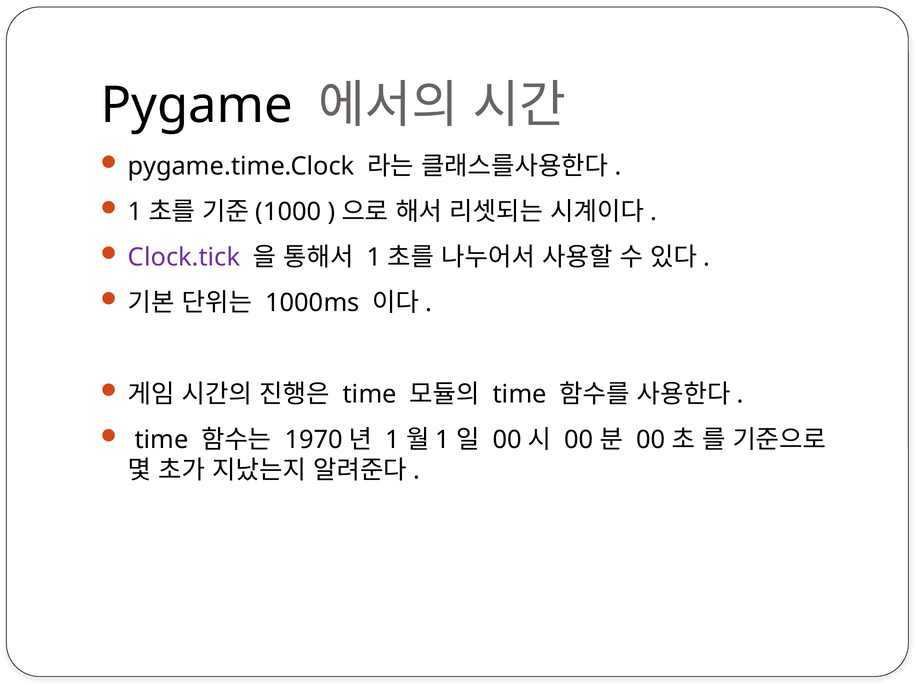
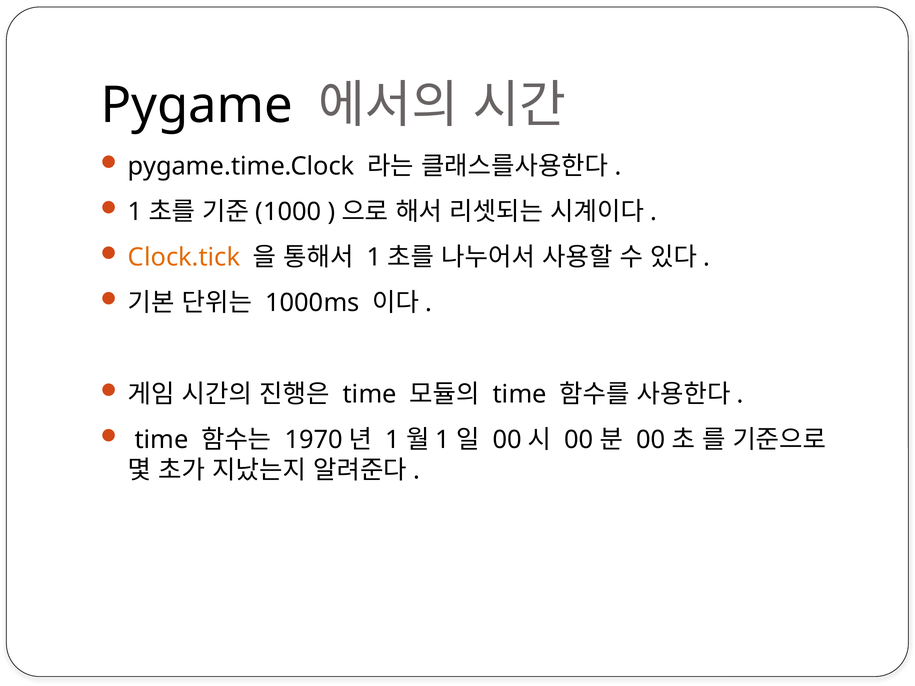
Clock.tick colour: purple -> orange
